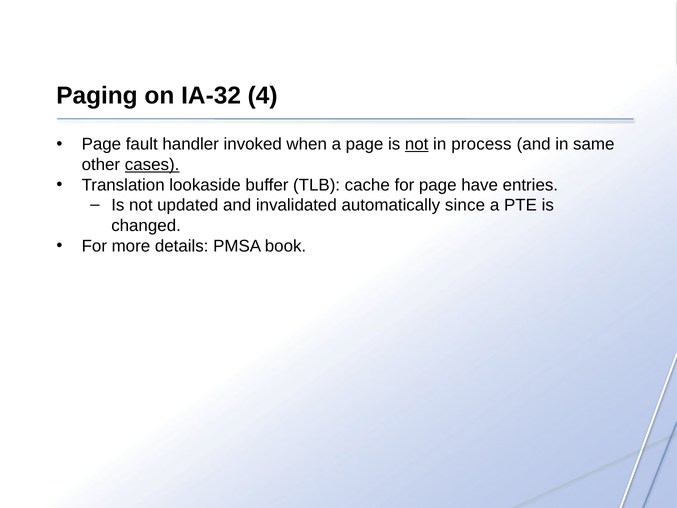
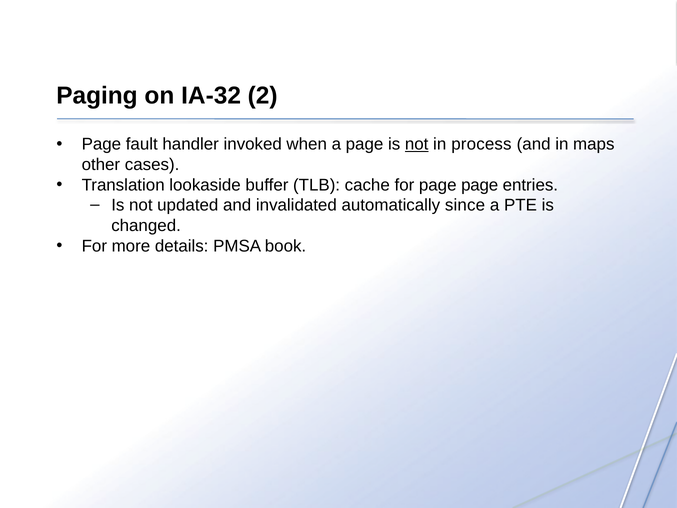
4: 4 -> 2
same: same -> maps
cases underline: present -> none
page have: have -> page
